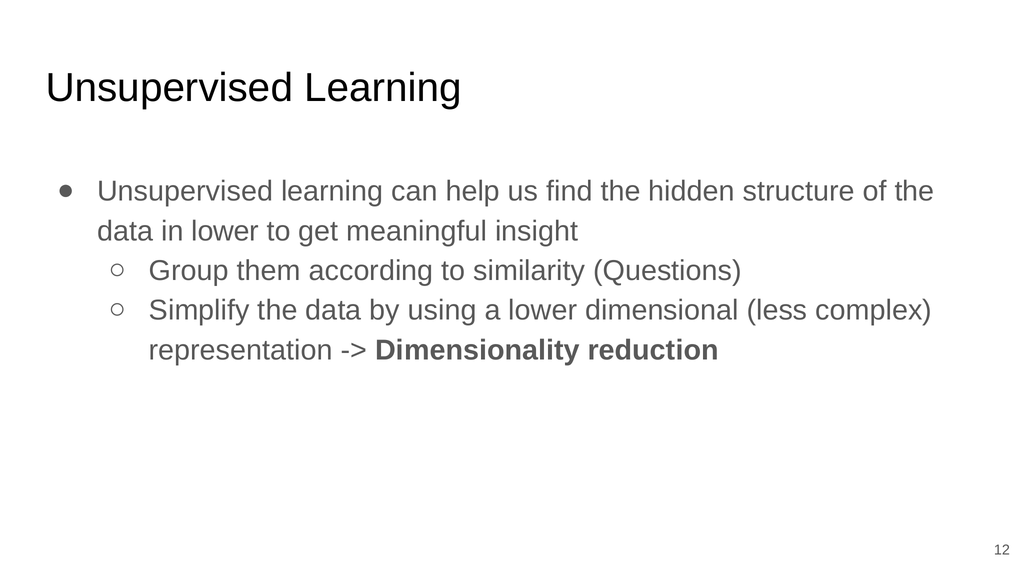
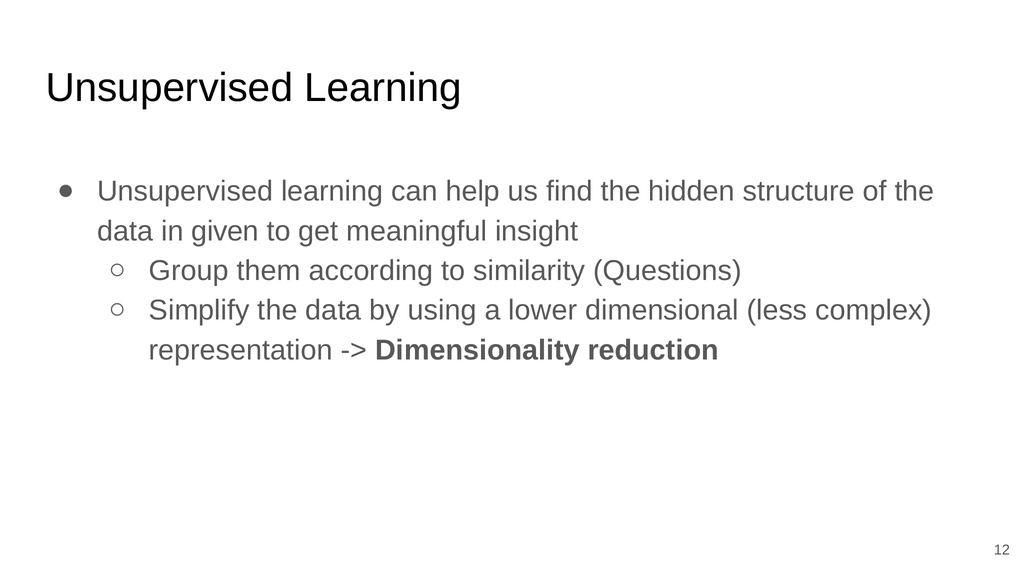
in lower: lower -> given
